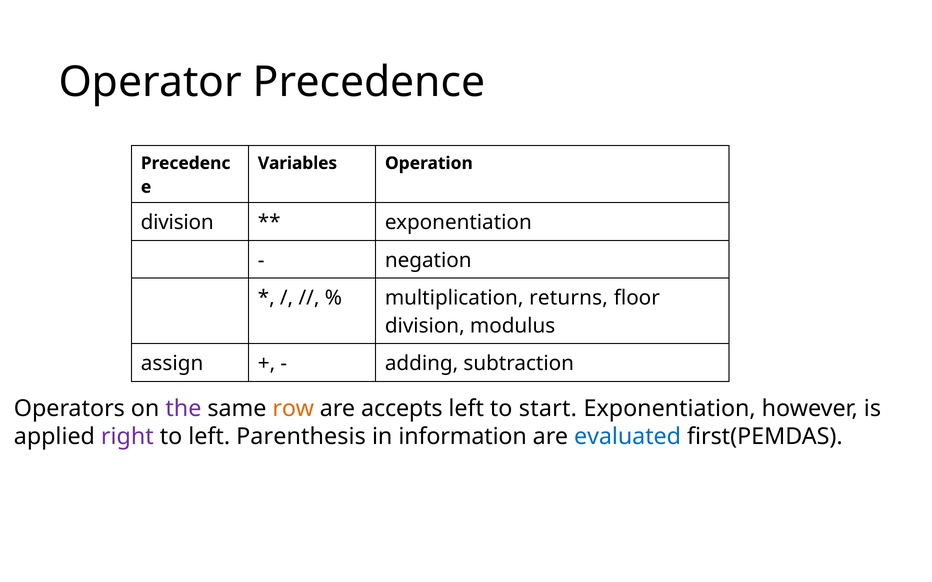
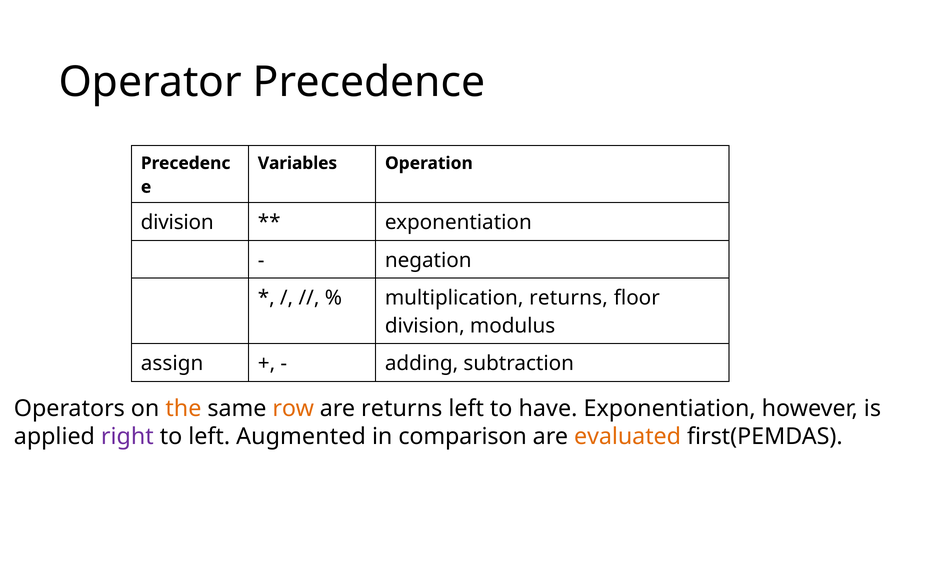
the colour: purple -> orange
are accepts: accepts -> returns
start: start -> have
Parenthesis: Parenthesis -> Augmented
information: information -> comparison
evaluated colour: blue -> orange
